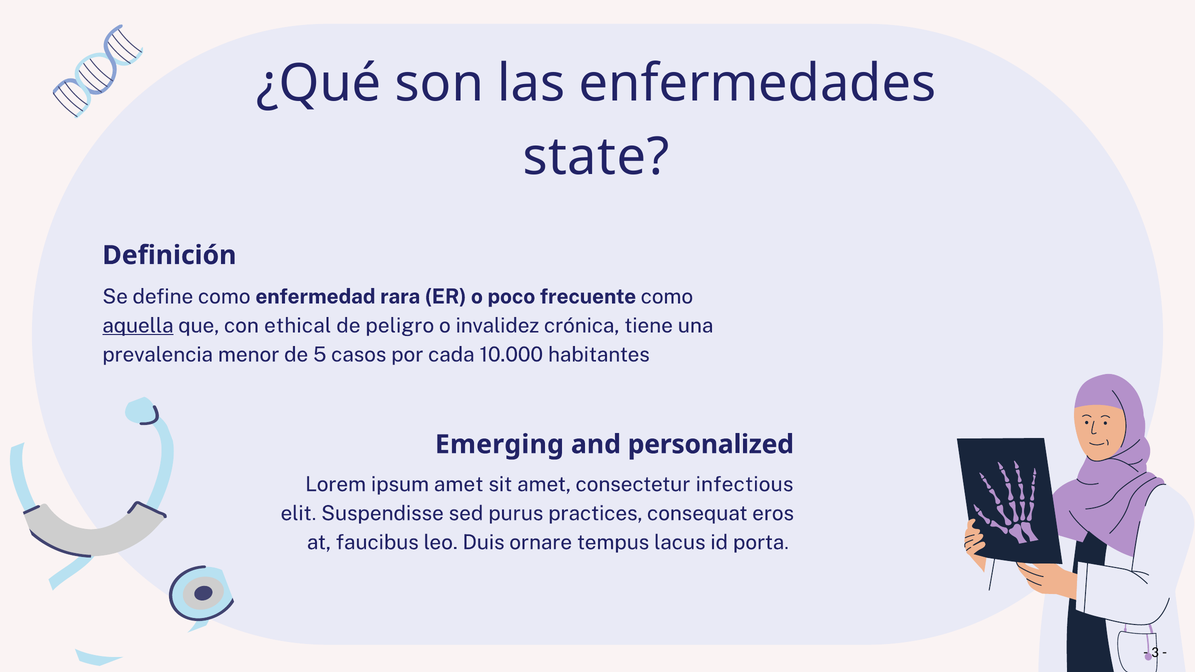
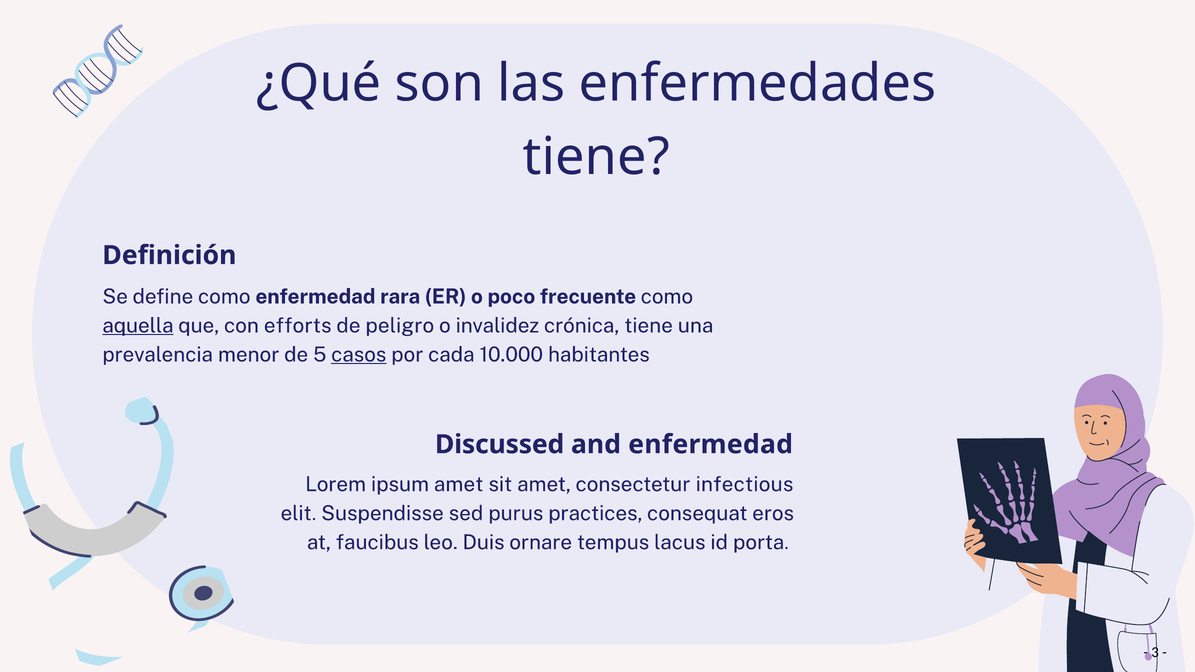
state at (596, 157): state -> tiene
ethical: ethical -> efforts
casos underline: none -> present
Emerging: Emerging -> Discussed
and personalized: personalized -> enfermedad
